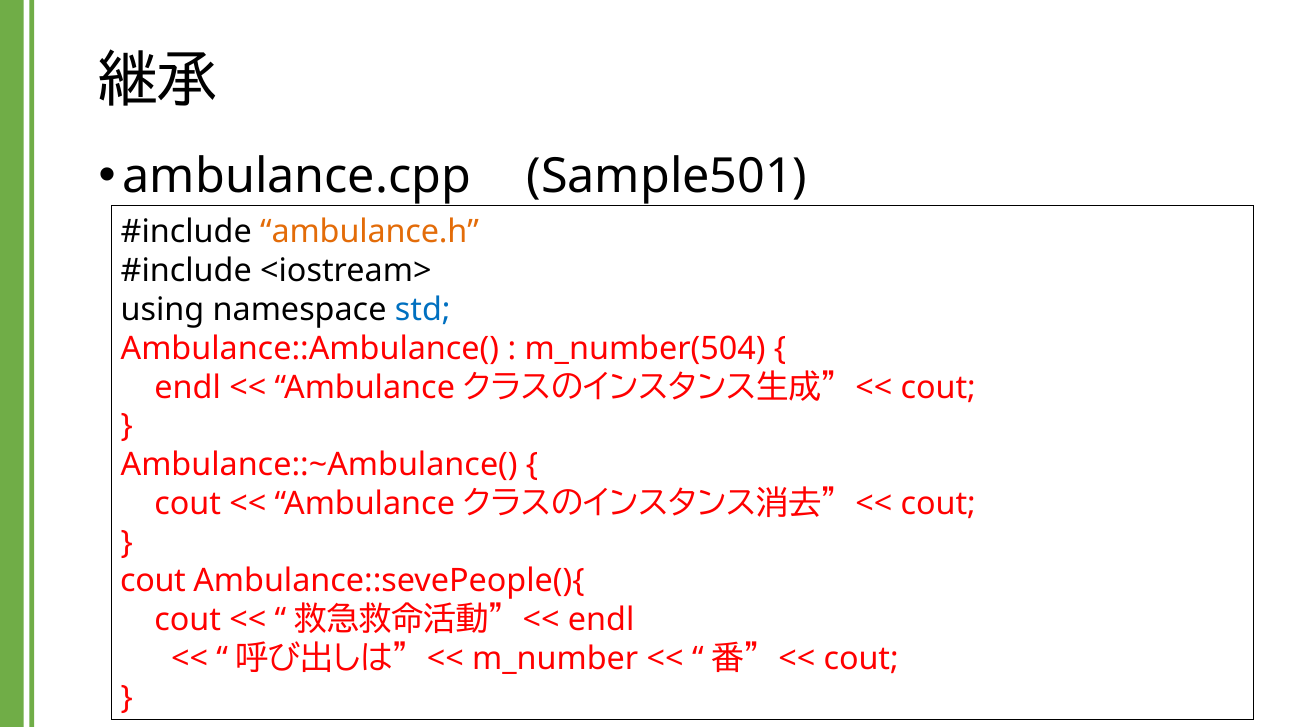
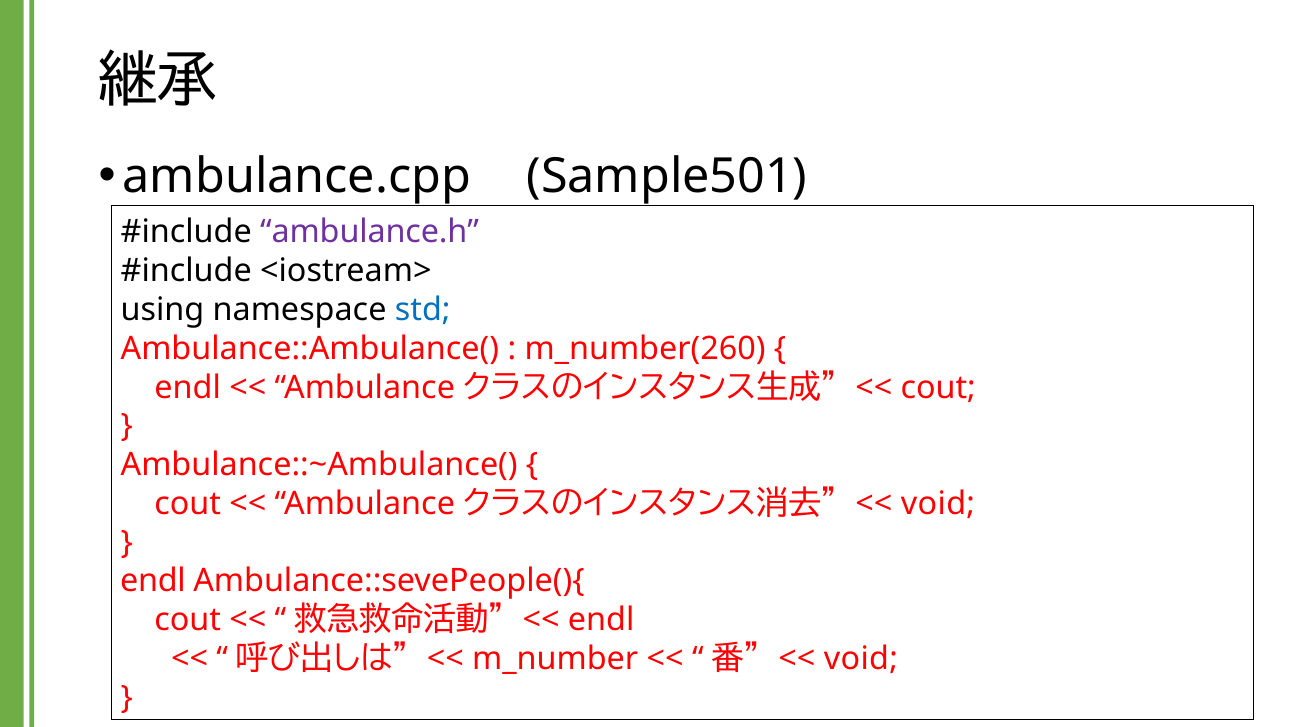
ambulance.h colour: orange -> purple
m_number(504: m_number(504 -> m_number(260
cout at (938, 504): cout -> void
cout at (153, 582): cout -> endl
cout at (861, 659): cout -> void
